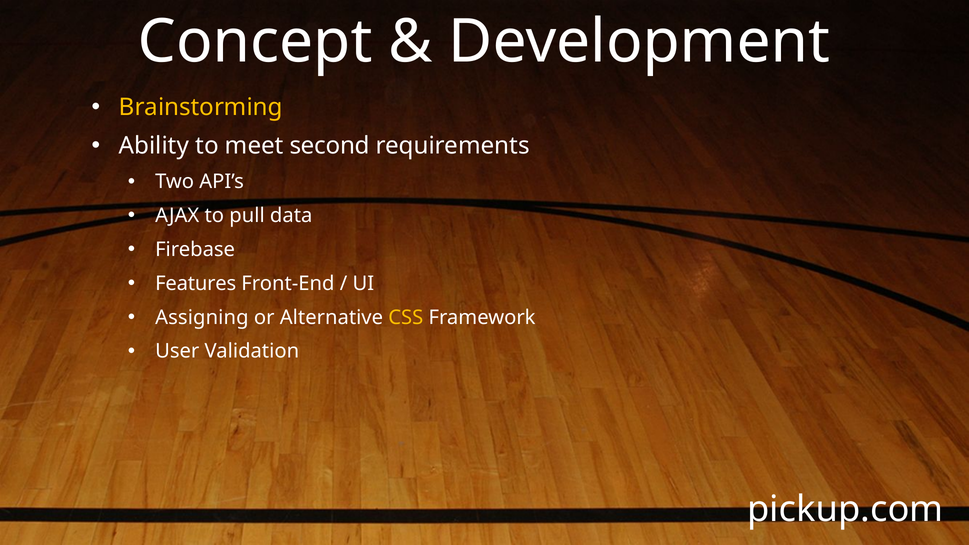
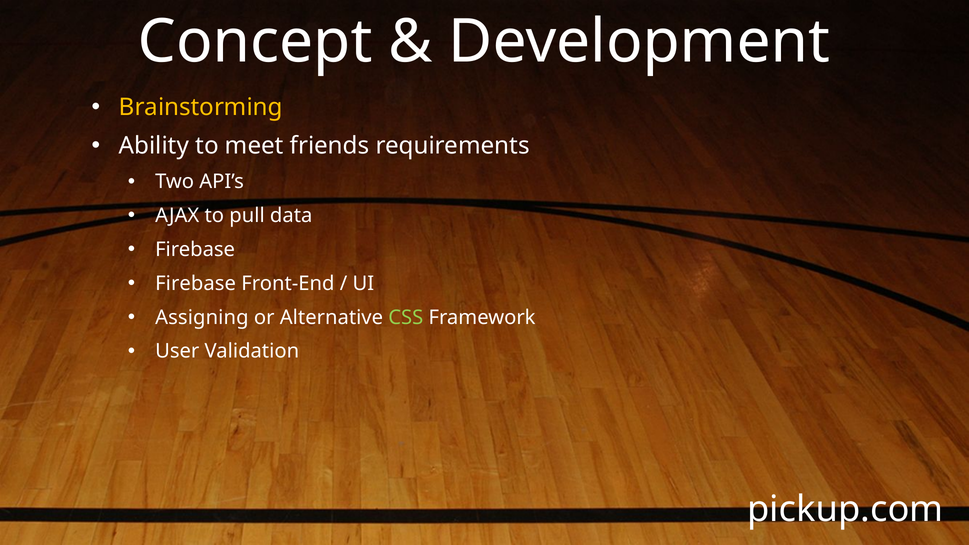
second: second -> friends
Features at (196, 283): Features -> Firebase
CSS colour: yellow -> light green
